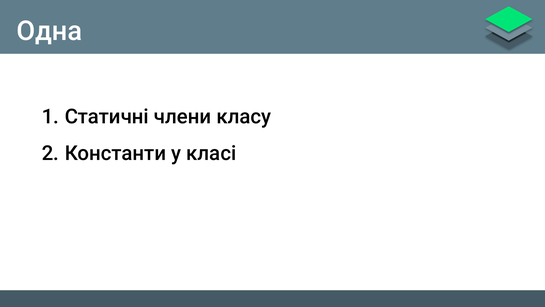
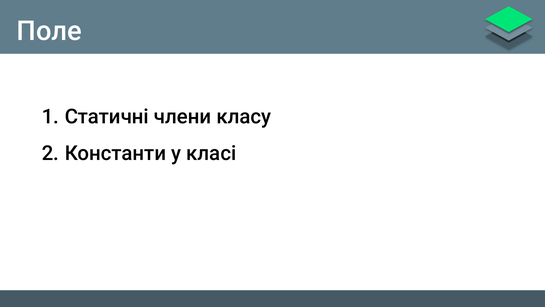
Одна: Одна -> Поле
